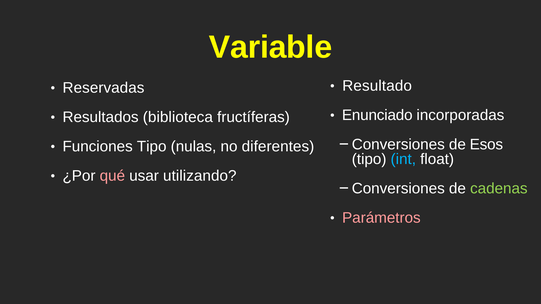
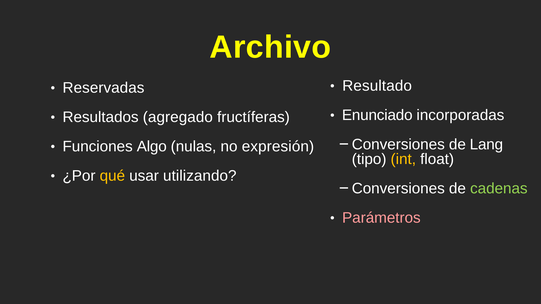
Variable: Variable -> Archivo
biblioteca: biblioteca -> agregado
Esos: Esos -> Lang
Funciones Tipo: Tipo -> Algo
diferentes: diferentes -> expresión
int colour: light blue -> yellow
qué colour: pink -> yellow
